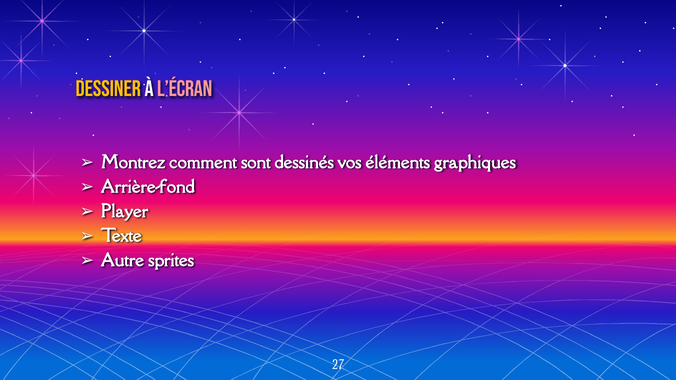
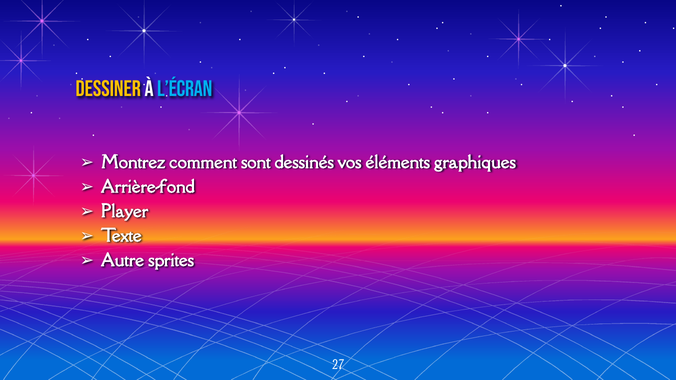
l’écran colour: pink -> light blue
